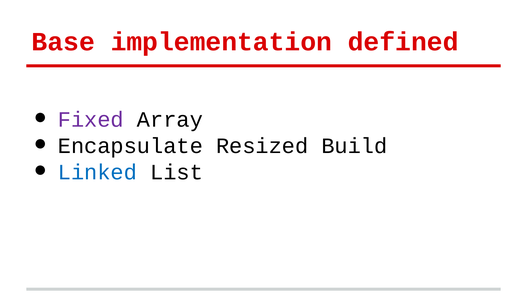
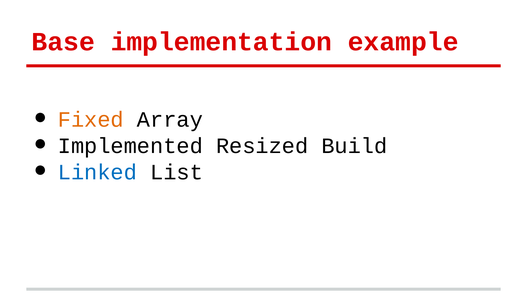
defined: defined -> example
Fixed colour: purple -> orange
Encapsulate: Encapsulate -> Implemented
